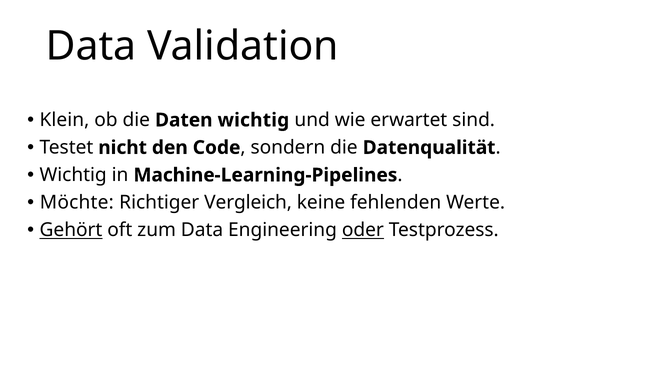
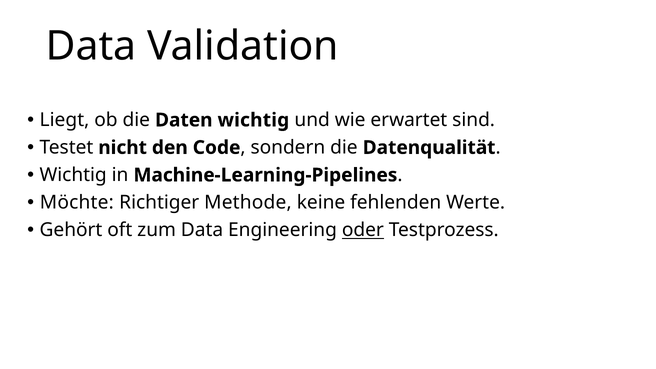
Klein: Klein -> Liegt
Vergleich: Vergleich -> Methode
Gehört underline: present -> none
